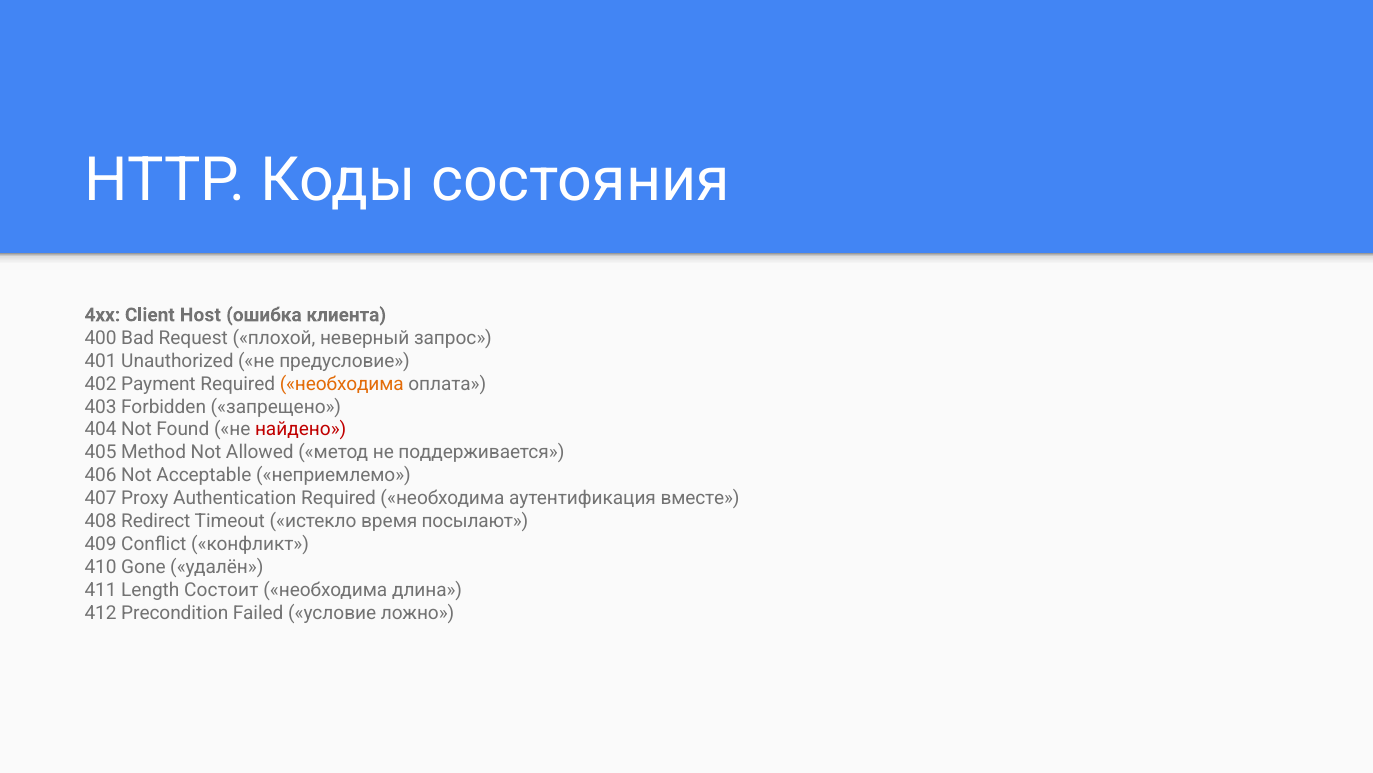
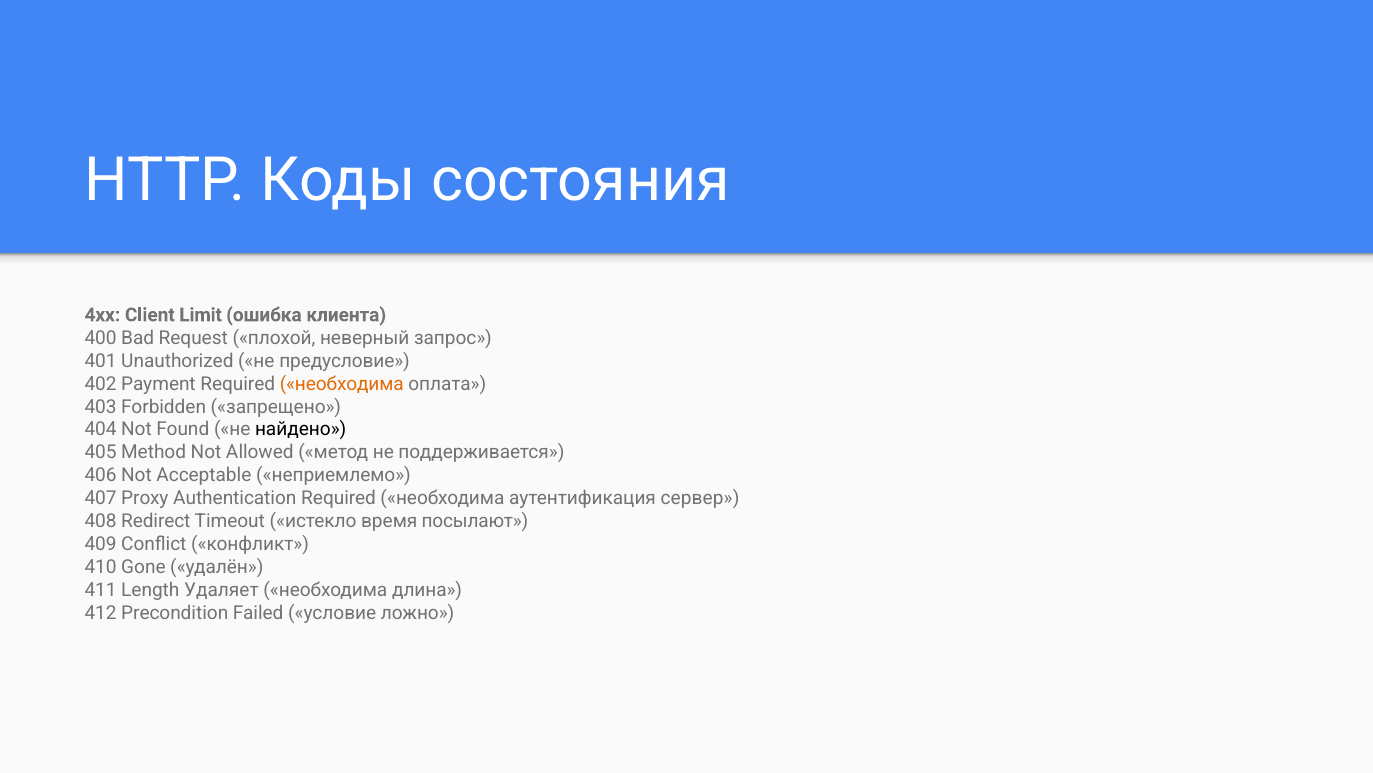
Host: Host -> Limit
найдено colour: red -> black
вместе: вместе -> сервер
Состоит: Состоит -> Удаляет
